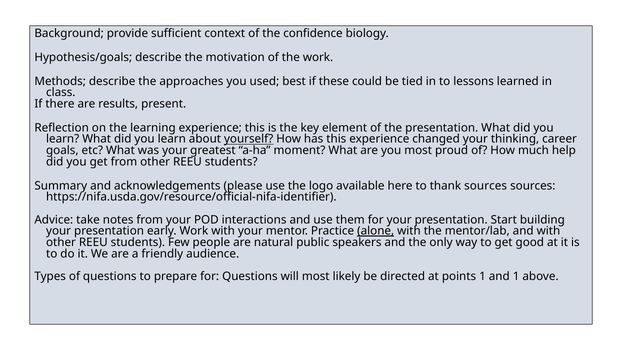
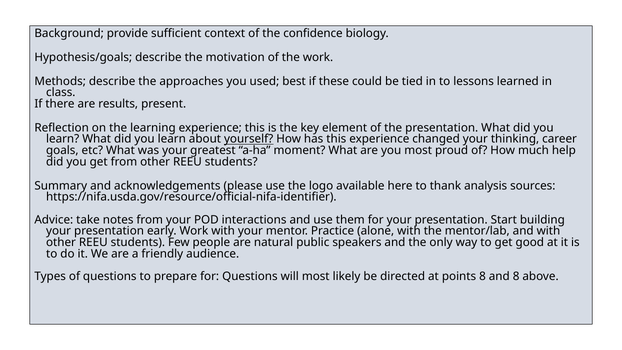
thank sources: sources -> analysis
alone underline: present -> none
points 1: 1 -> 8
and 1: 1 -> 8
